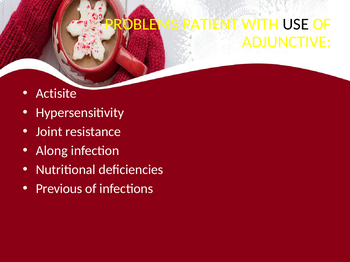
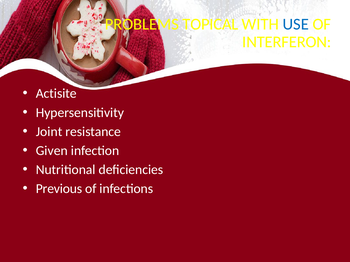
PATIENT: PATIENT -> TOPICAL
USE colour: black -> blue
ADJUNCTIVE: ADJUNCTIVE -> INTERFERON
Along: Along -> Given
